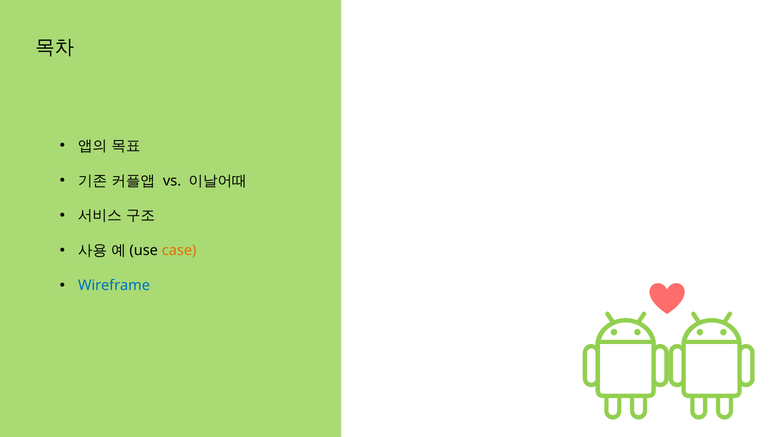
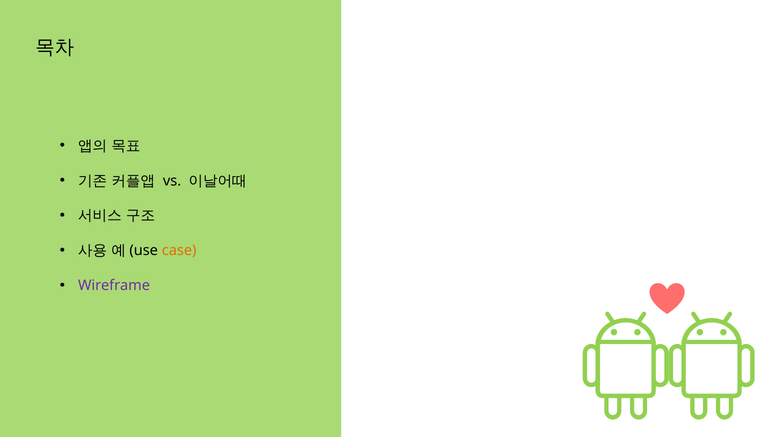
Wireframe colour: blue -> purple
